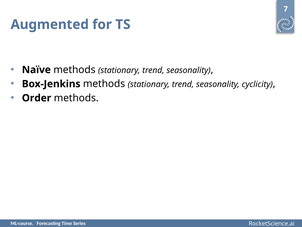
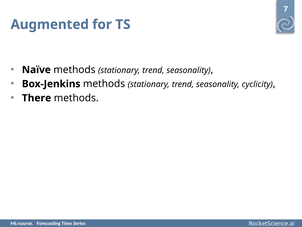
Order: Order -> There
